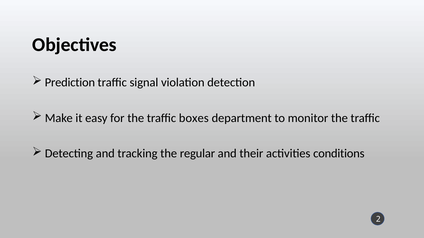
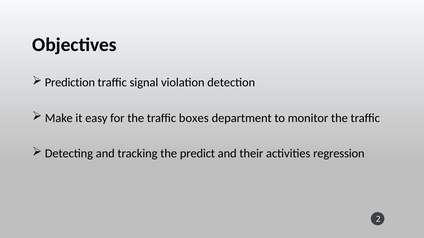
regular: regular -> predict
conditions: conditions -> regression
